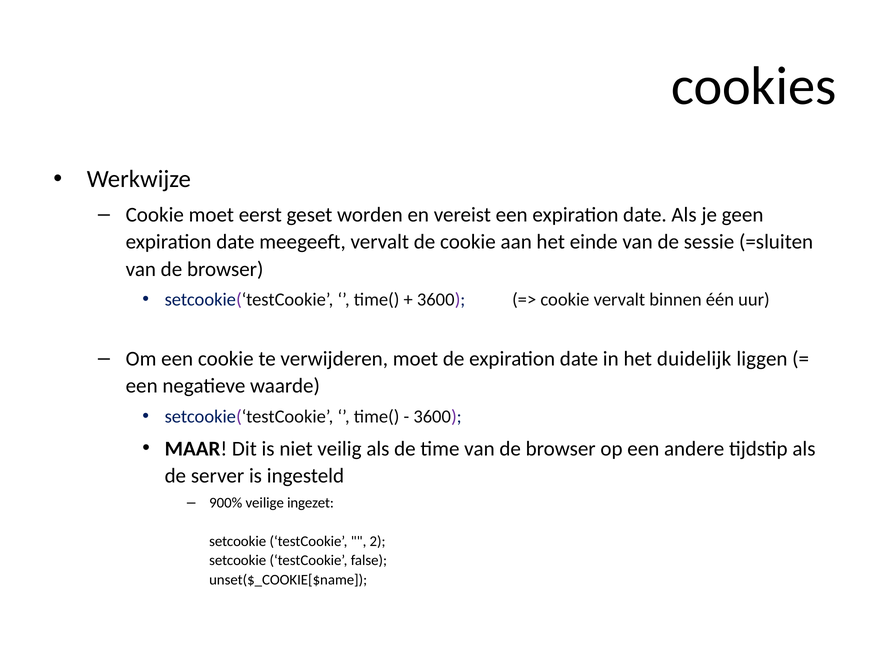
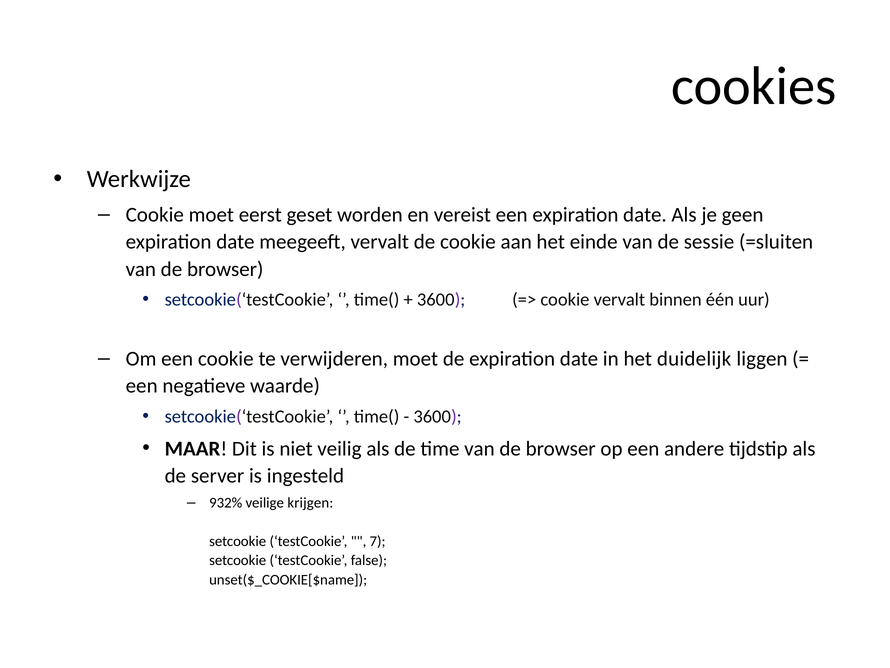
900%: 900% -> 932%
ingezet: ingezet -> krijgen
2: 2 -> 7
